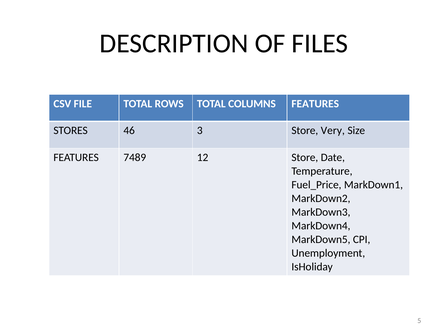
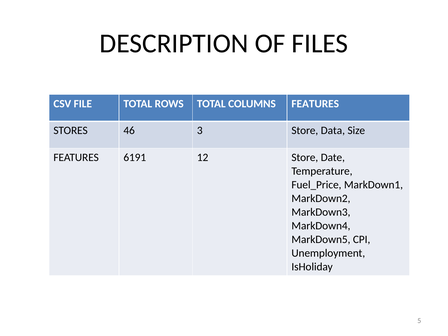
Very: Very -> Data
7489: 7489 -> 6191
